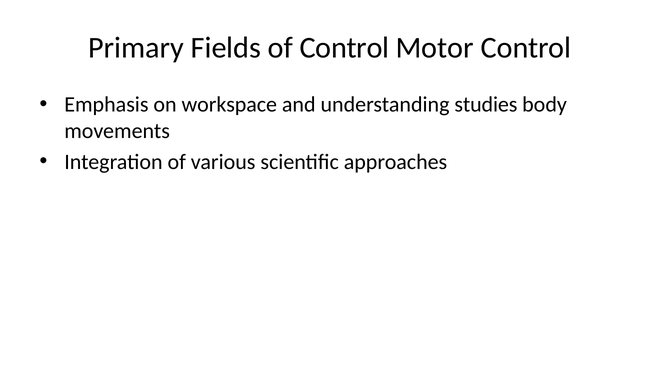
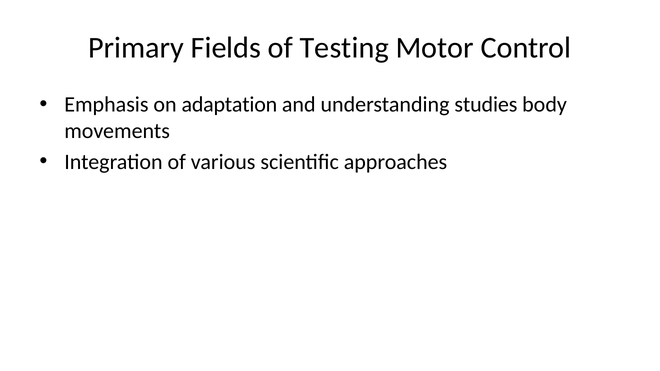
of Control: Control -> Testing
workspace: workspace -> adaptation
